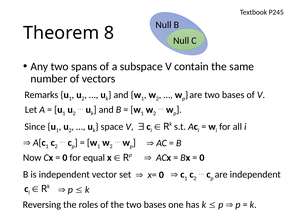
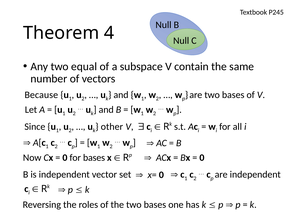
8: 8 -> 4
spans: spans -> equal
Remarks: Remarks -> Because
space: space -> other
for equal: equal -> bases
